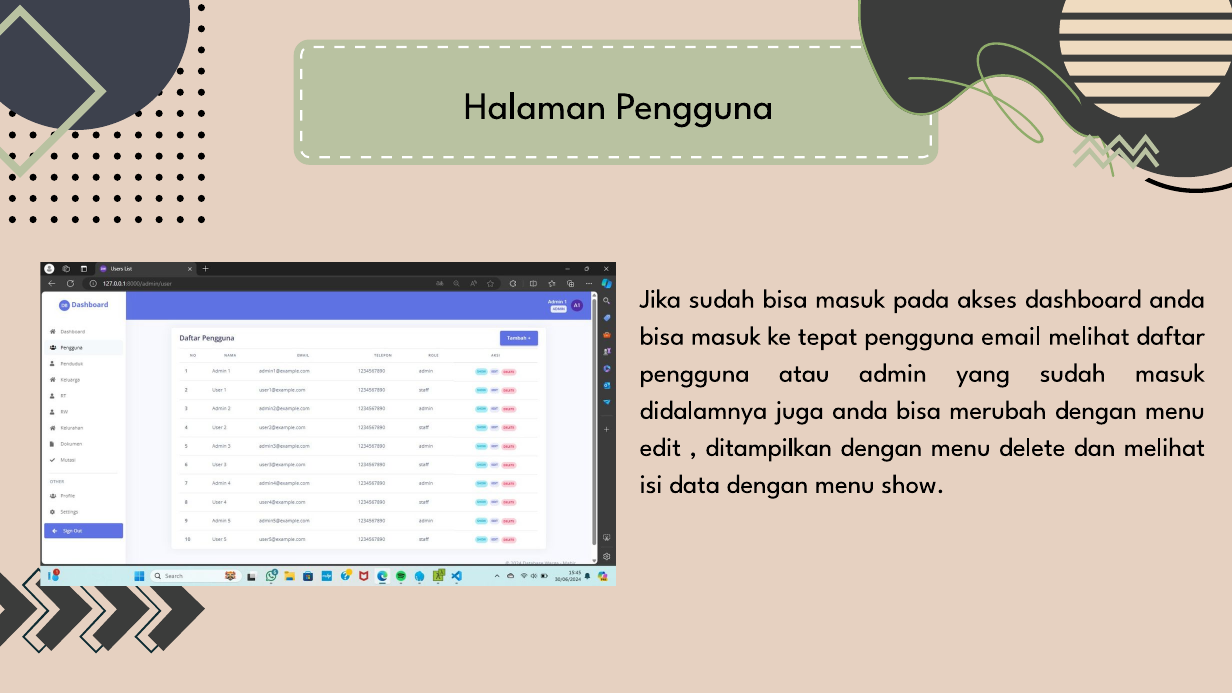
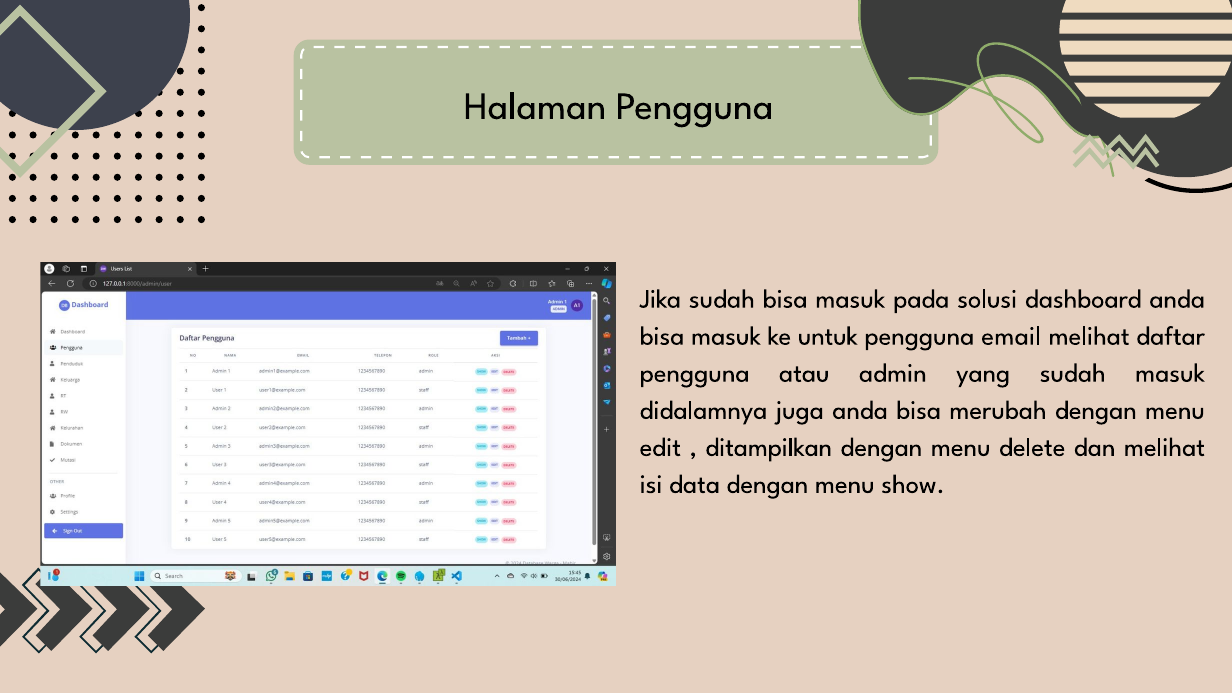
akses: akses -> solusi
tepat: tepat -> untuk
